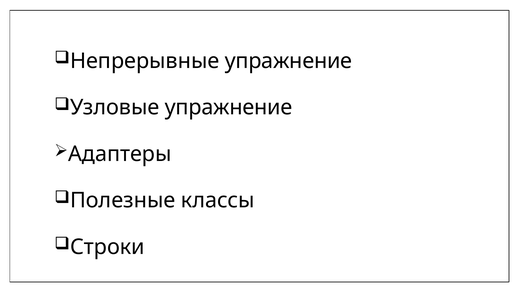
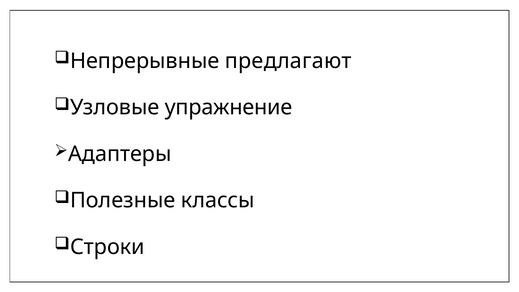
Непрерывные упражнение: упражнение -> предлагают
